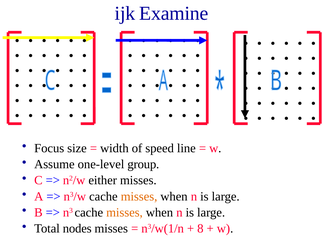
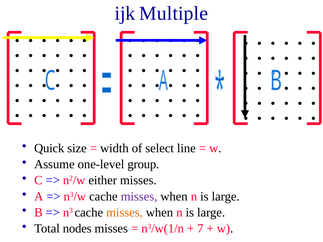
Examine: Examine -> Multiple
Focus: Focus -> Quick
speed: speed -> select
misses at (139, 197) colour: orange -> purple
8: 8 -> 7
